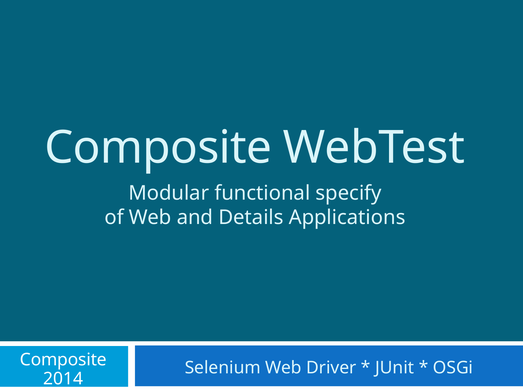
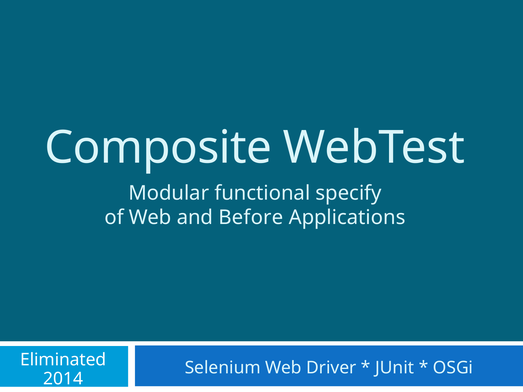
Details: Details -> Before
Composite at (63, 360): Composite -> Eliminated
